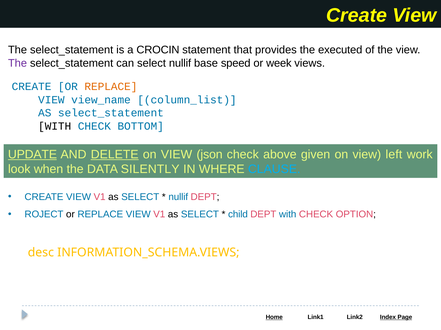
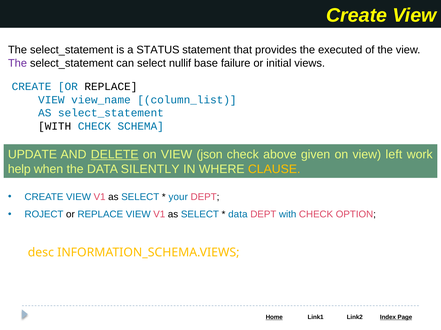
CROCIN: CROCIN -> STATUS
speed: speed -> failure
week: week -> initial
REPLACE at (111, 87) colour: orange -> black
BOTTOM: BOTTOM -> SCHEMA
UPDATE underline: present -> none
look: look -> help
CLAUSE colour: light blue -> yellow
nullif at (178, 197): nullif -> your
child at (238, 215): child -> data
